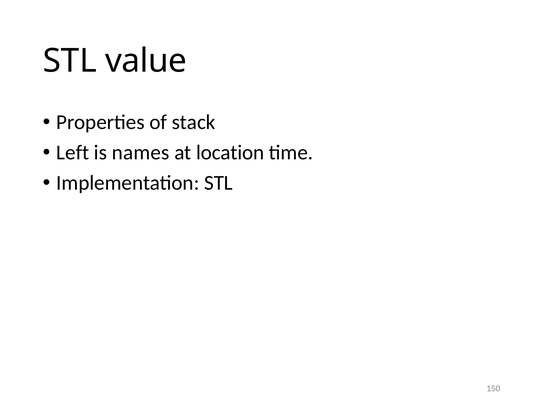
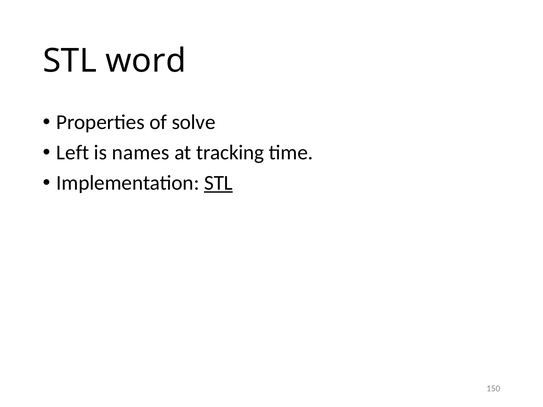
value: value -> word
stack: stack -> solve
location: location -> tracking
STL at (218, 183) underline: none -> present
